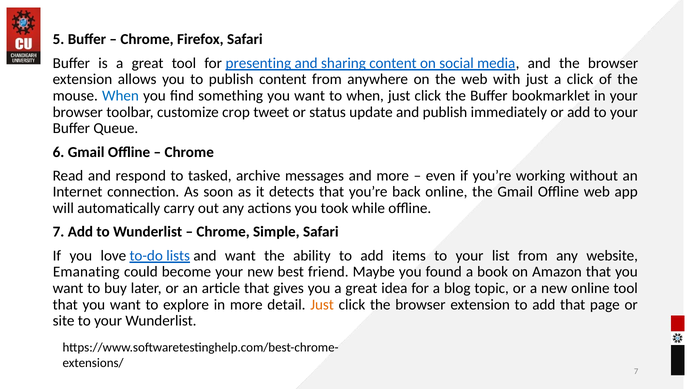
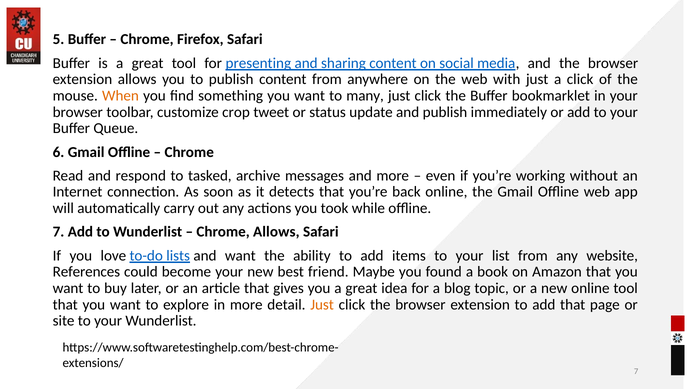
When at (121, 96) colour: blue -> orange
to when: when -> many
Chrome Simple: Simple -> Allows
Emanating: Emanating -> References
